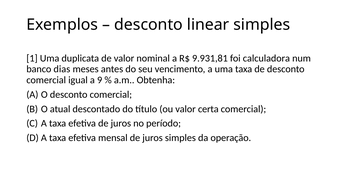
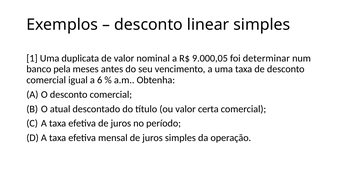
9.931,81: 9.931,81 -> 9.000,05
calculadora: calculadora -> determinar
dias: dias -> pela
9: 9 -> 6
